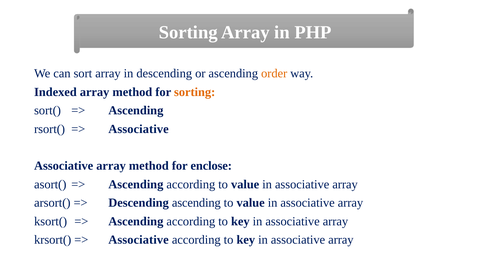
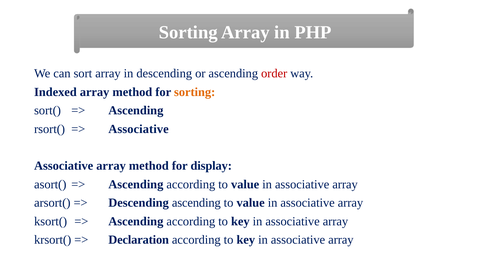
order colour: orange -> red
enclose: enclose -> display
Associative at (139, 240): Associative -> Declaration
